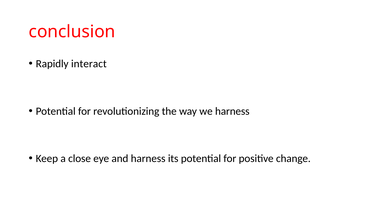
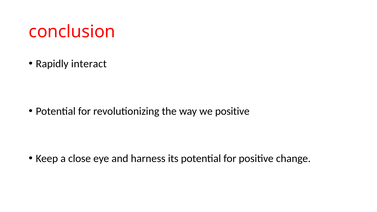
we harness: harness -> positive
